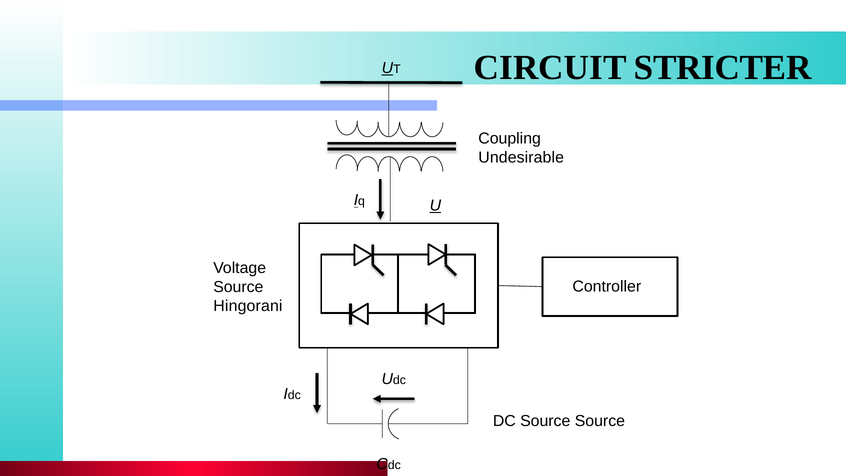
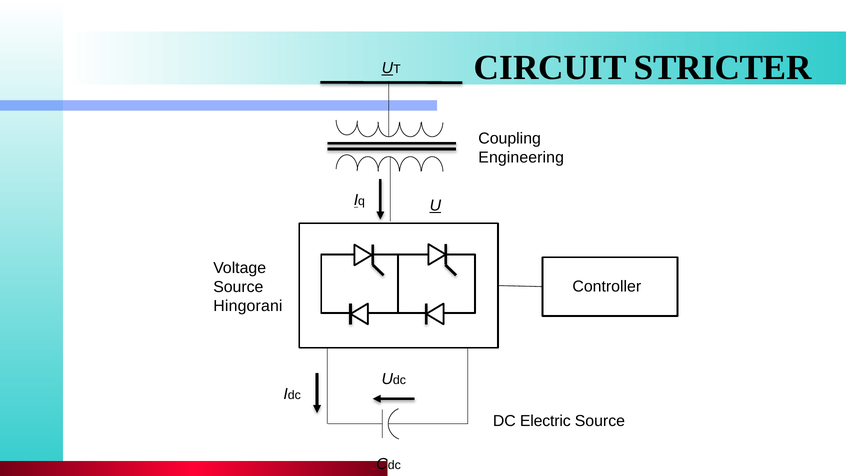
Undesirable: Undesirable -> Engineering
DC Source: Source -> Electric
